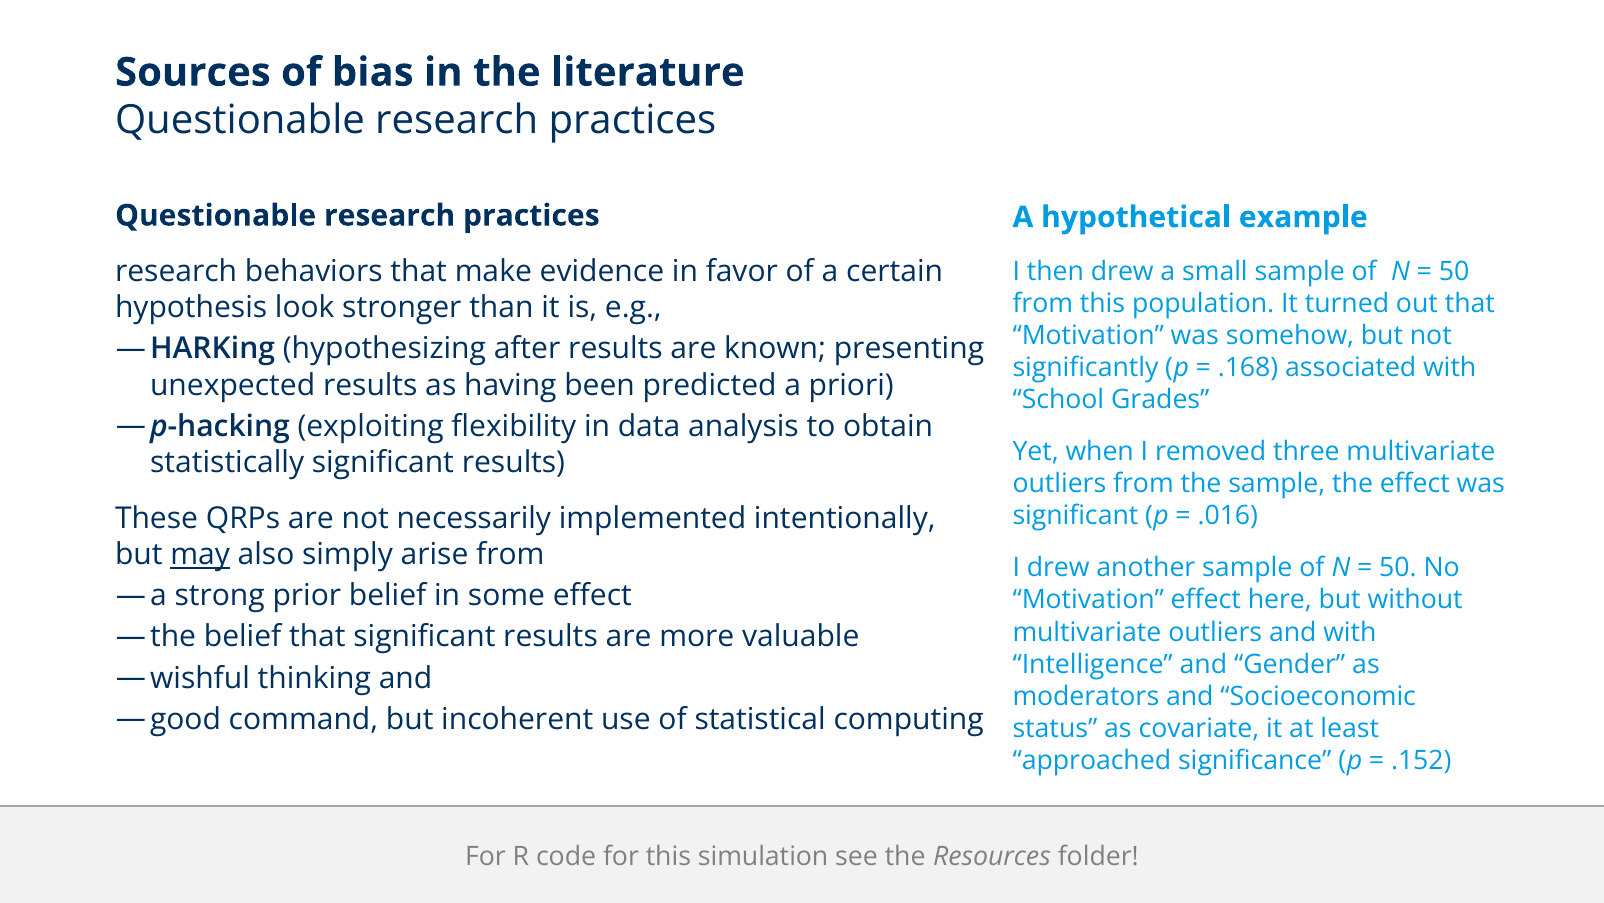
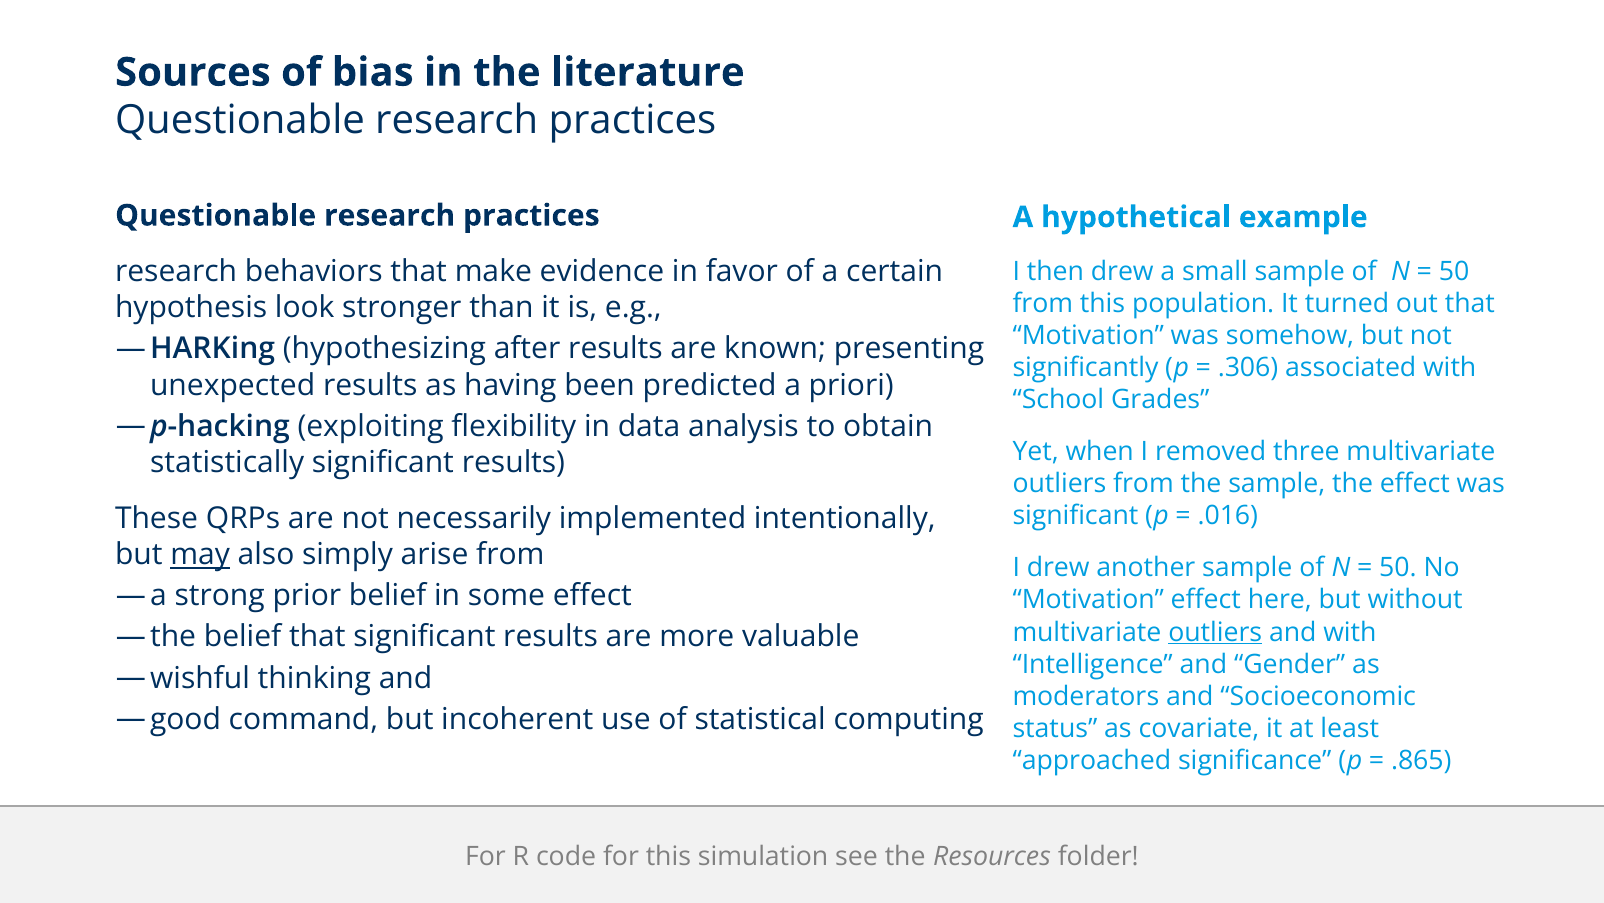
.168: .168 -> .306
outliers at (1215, 632) underline: none -> present
.152: .152 -> .865
